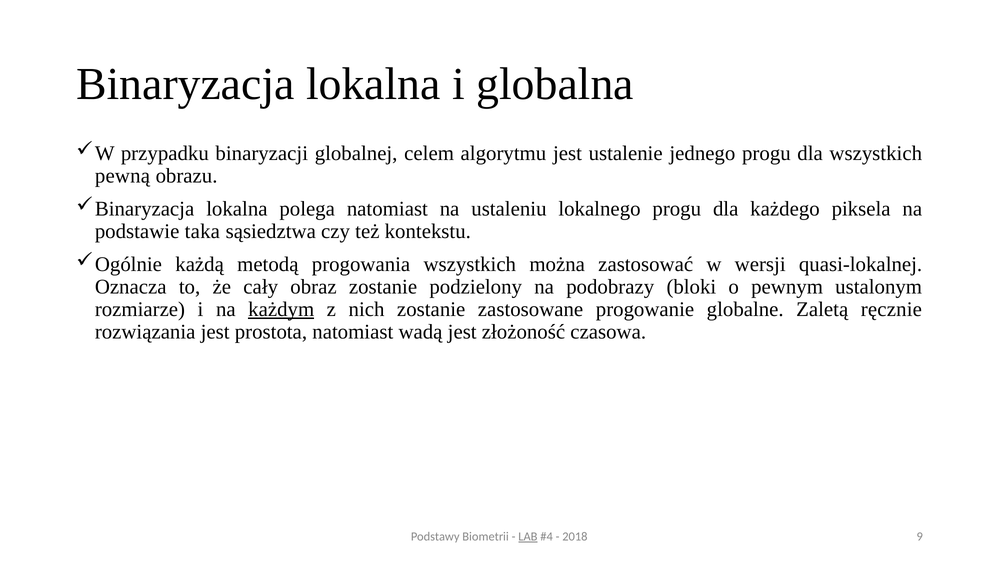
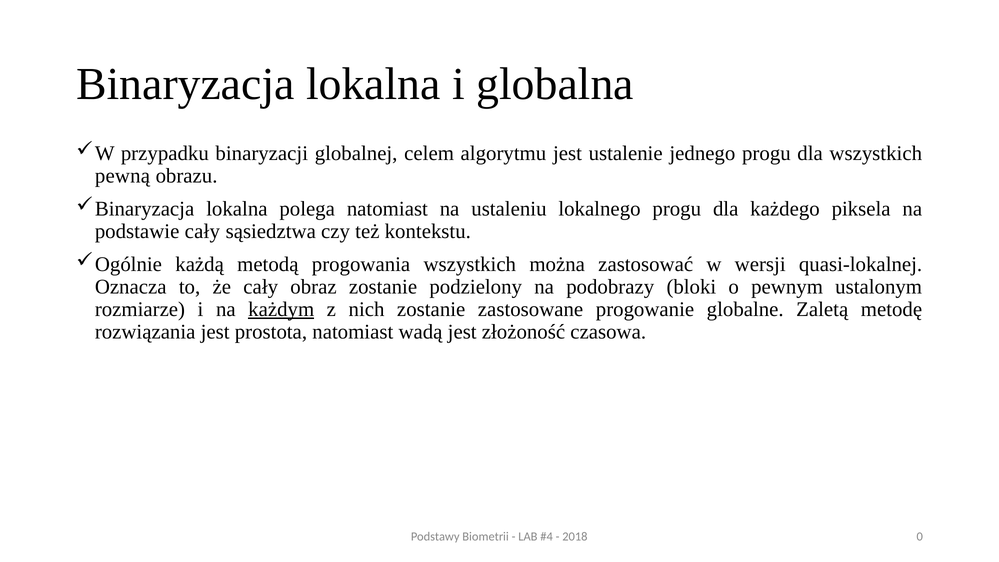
podstawie taka: taka -> cały
ręcznie: ręcznie -> metodę
LAB underline: present -> none
9: 9 -> 0
